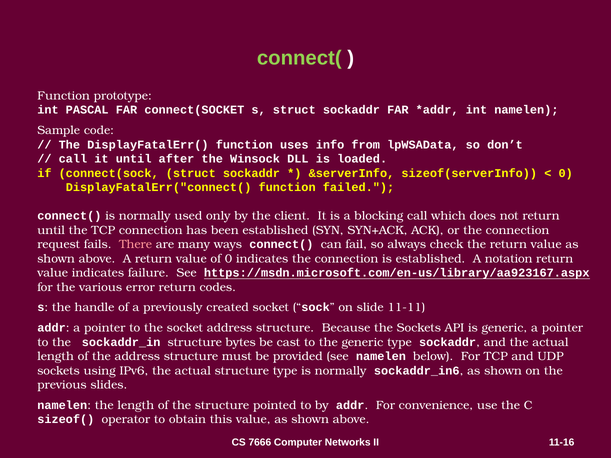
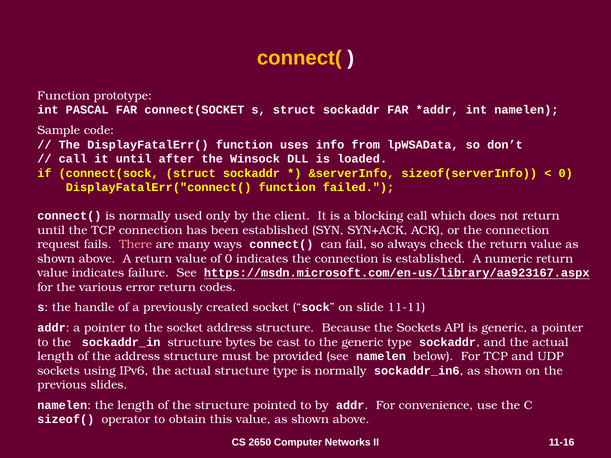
connect( at (299, 58) colour: light green -> yellow
notation: notation -> numeric
7666: 7666 -> 2650
